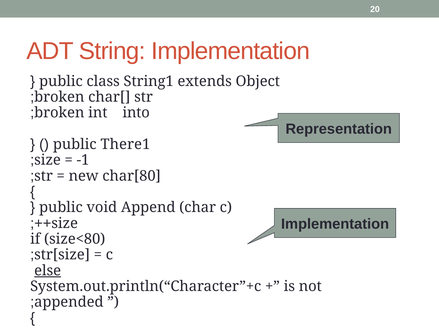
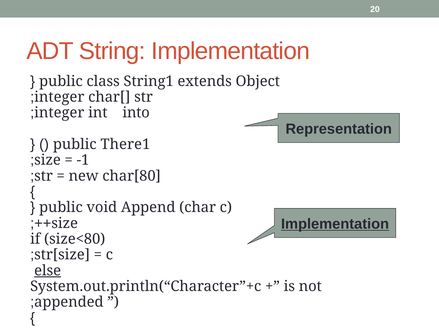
broken at (59, 97): broken -> integer
broken at (59, 113): broken -> integer
Implementation at (335, 224) underline: none -> present
